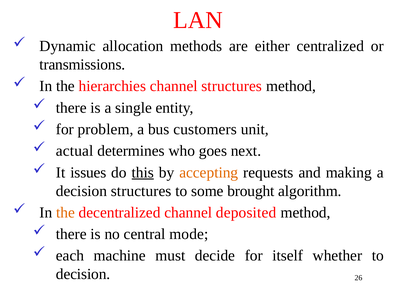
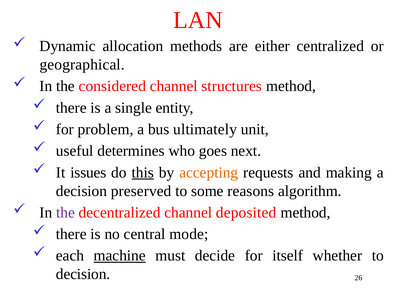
transmissions: transmissions -> geographical
hierarchies: hierarchies -> considered
customers: customers -> ultimately
actual: actual -> useful
decision structures: structures -> preserved
brought: brought -> reasons
the at (65, 212) colour: orange -> purple
machine underline: none -> present
